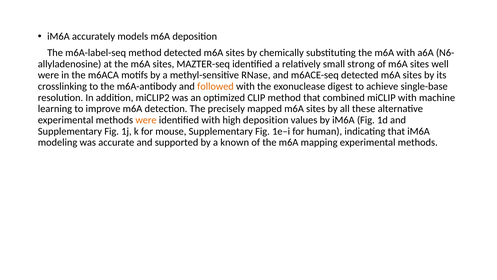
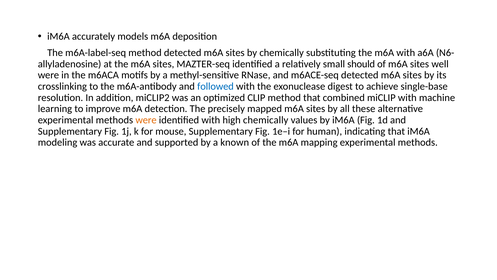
strong: strong -> should
followed colour: orange -> blue
high deposition: deposition -> chemically
